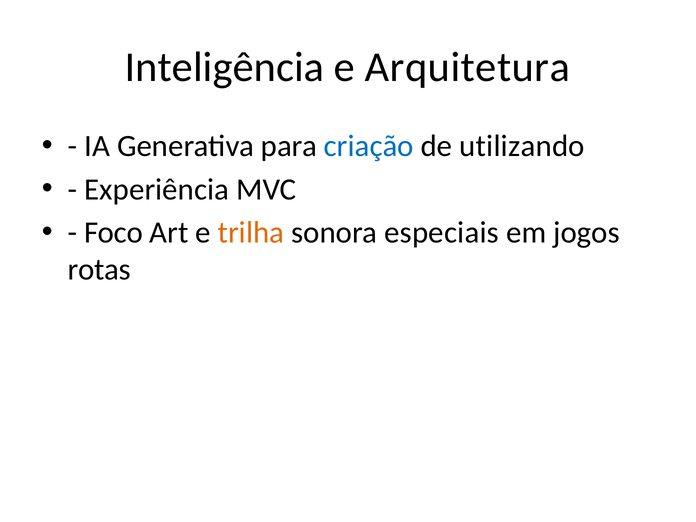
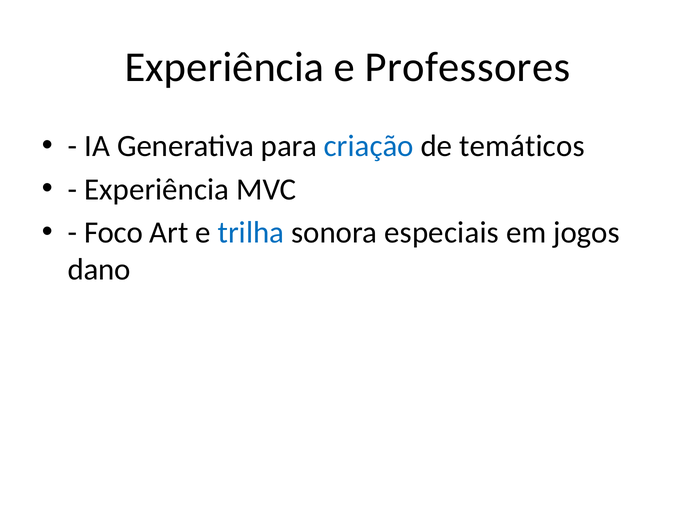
Inteligência at (224, 67): Inteligência -> Experiência
Arquitetura: Arquitetura -> Professores
utilizando: utilizando -> temáticos
trilha colour: orange -> blue
rotas: rotas -> dano
